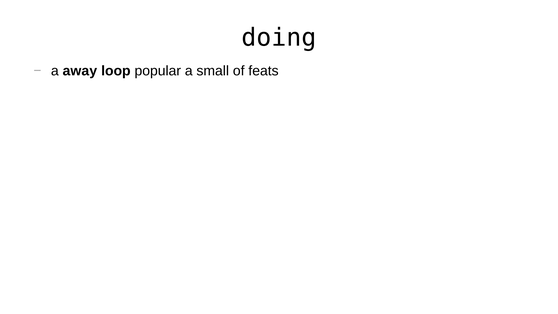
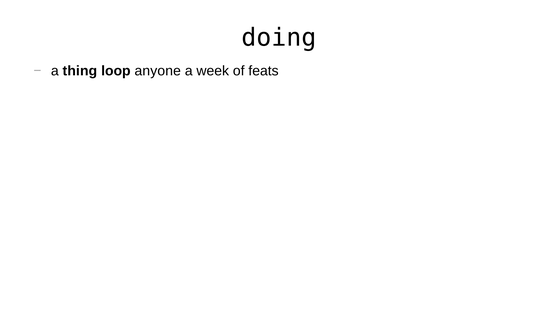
away: away -> thing
popular: popular -> anyone
small: small -> week
